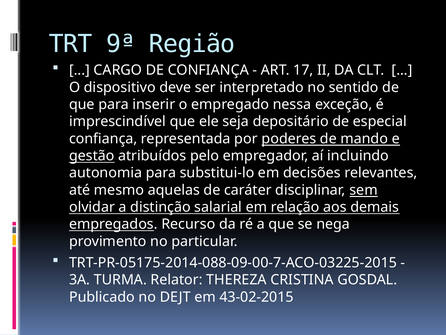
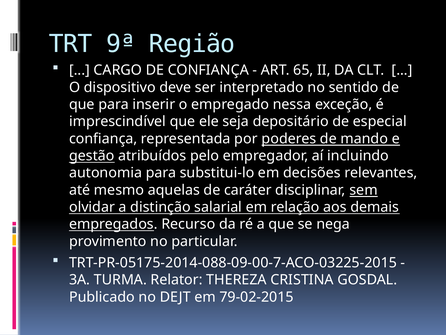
17: 17 -> 65
43-02-2015: 43-02-2015 -> 79-02-2015
